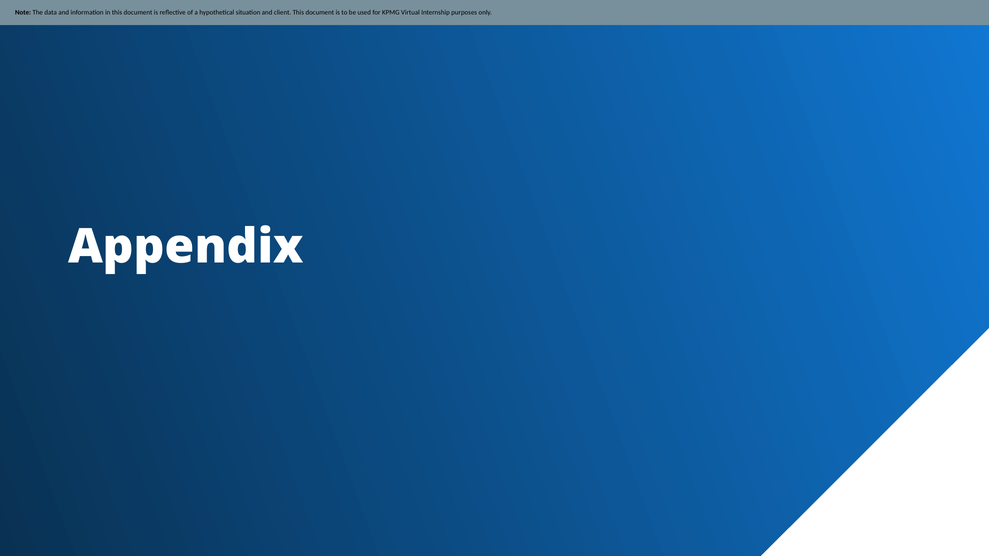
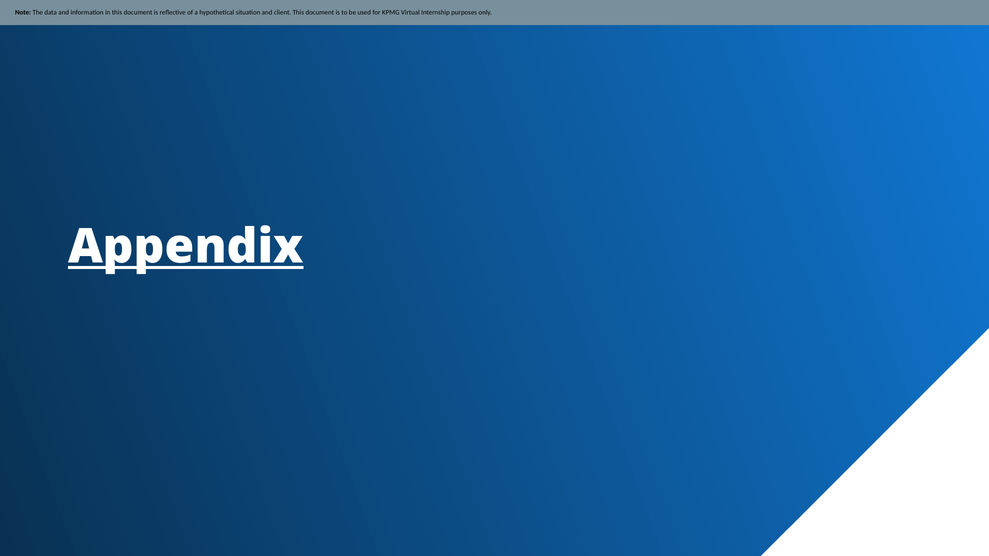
Appendix underline: none -> present
